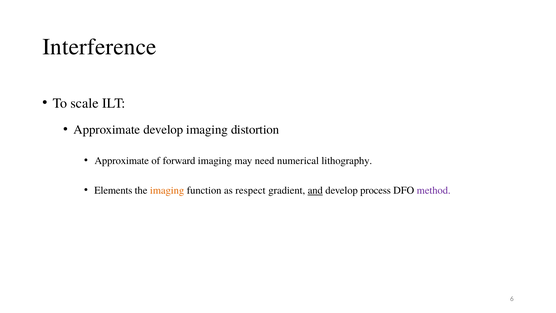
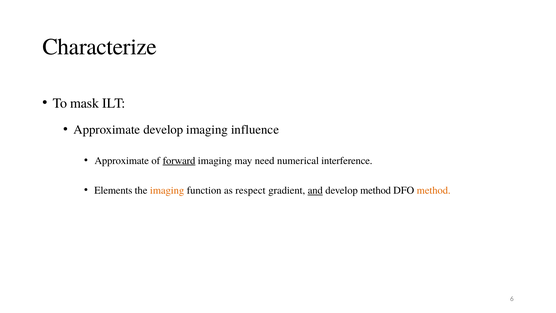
Interference: Interference -> Characterize
scale: scale -> mask
distortion: distortion -> influence
forward underline: none -> present
lithography: lithography -> interference
develop process: process -> method
method at (434, 190) colour: purple -> orange
